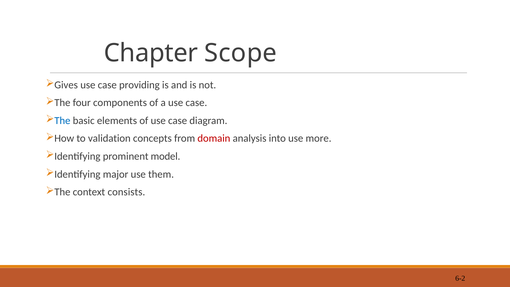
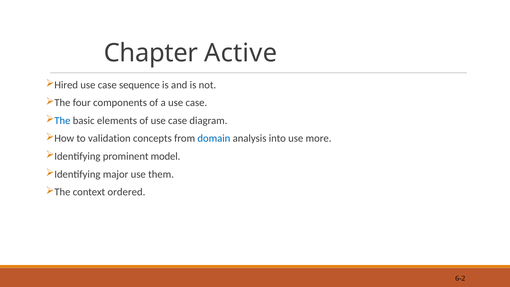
Scope: Scope -> Active
Gives: Gives -> Hired
providing: providing -> sequence
domain colour: red -> blue
consists: consists -> ordered
